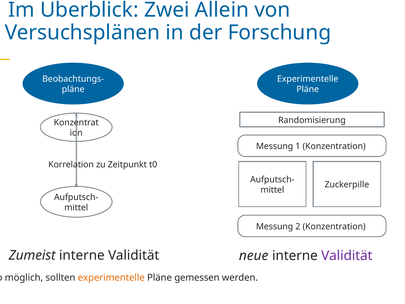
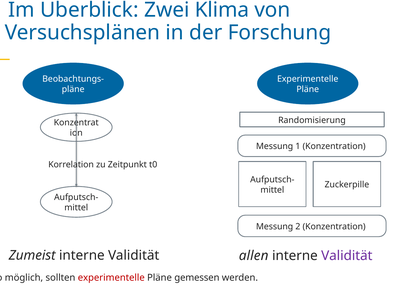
Allein: Allein -> Klima
neue: neue -> allen
experimentelle at (111, 278) colour: orange -> red
